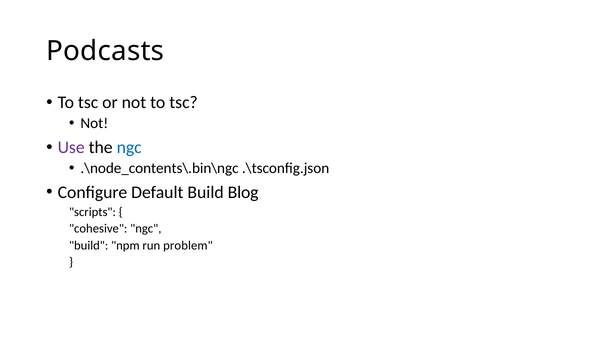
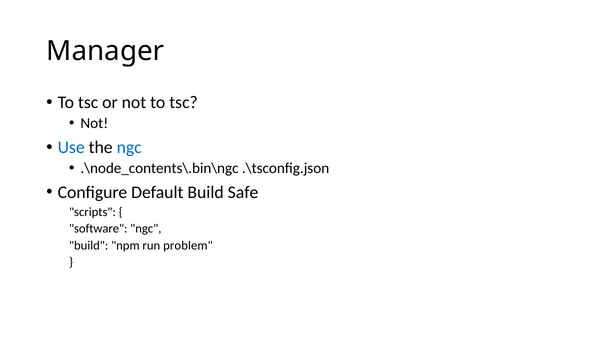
Podcasts: Podcasts -> Manager
Use colour: purple -> blue
Blog: Blog -> Safe
cohesive: cohesive -> software
